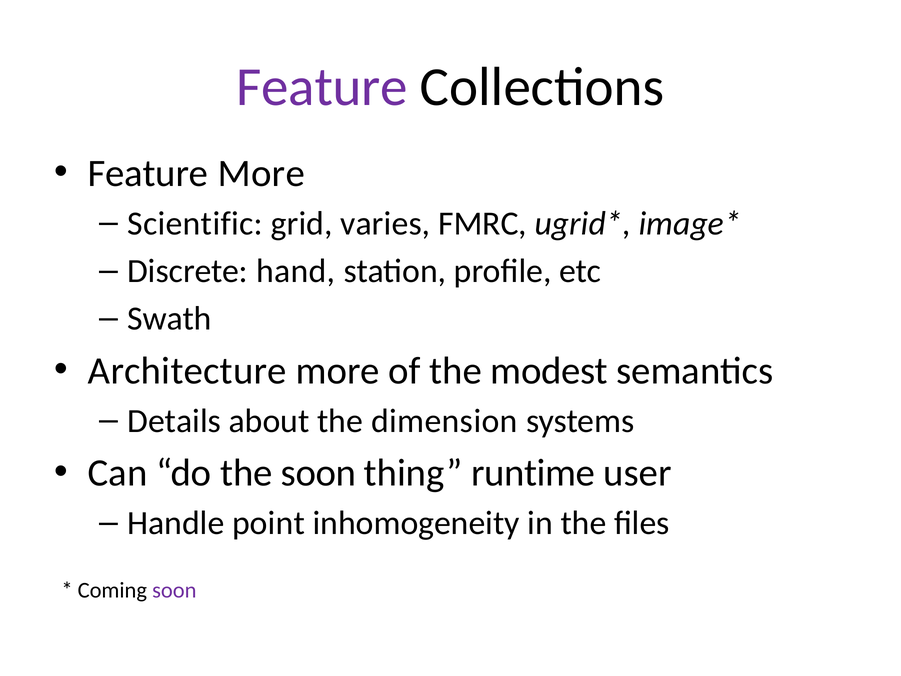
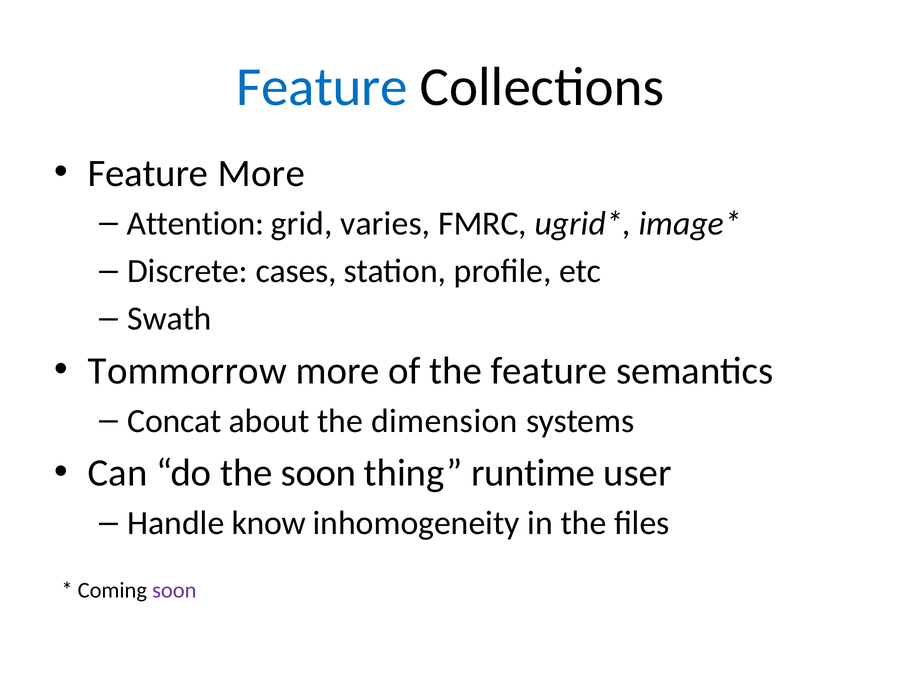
Feature at (322, 87) colour: purple -> blue
Scientific: Scientific -> Attention
hand: hand -> cases
Architecture: Architecture -> Tommorrow
the modest: modest -> feature
Details: Details -> Concat
point: point -> know
